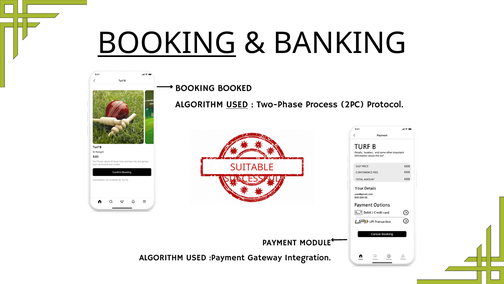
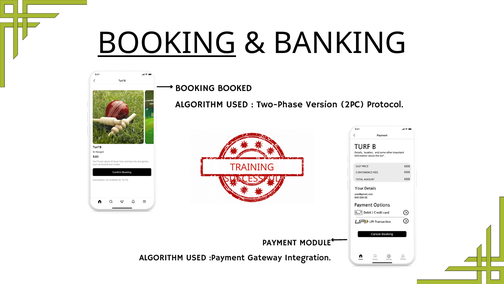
USED at (237, 104) underline: present -> none
Process: Process -> Version
SUITABLE: SUITABLE -> TRAINING
